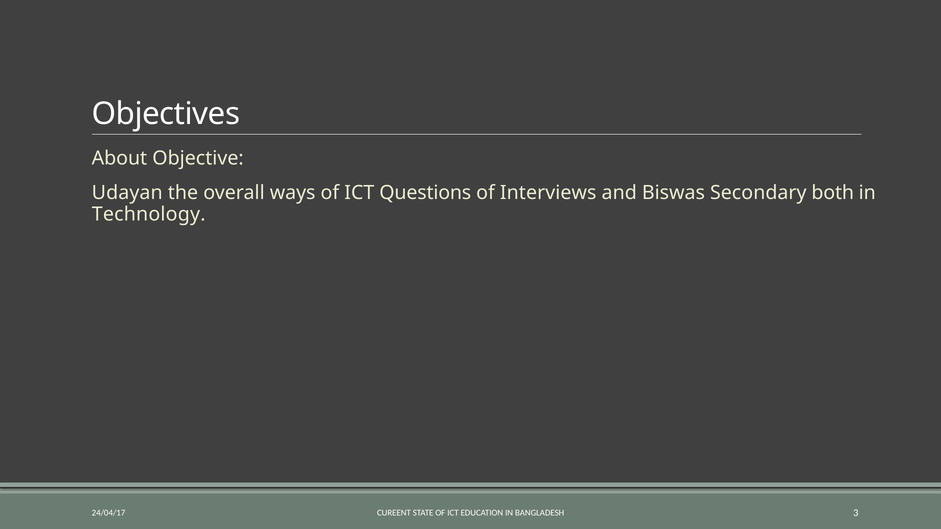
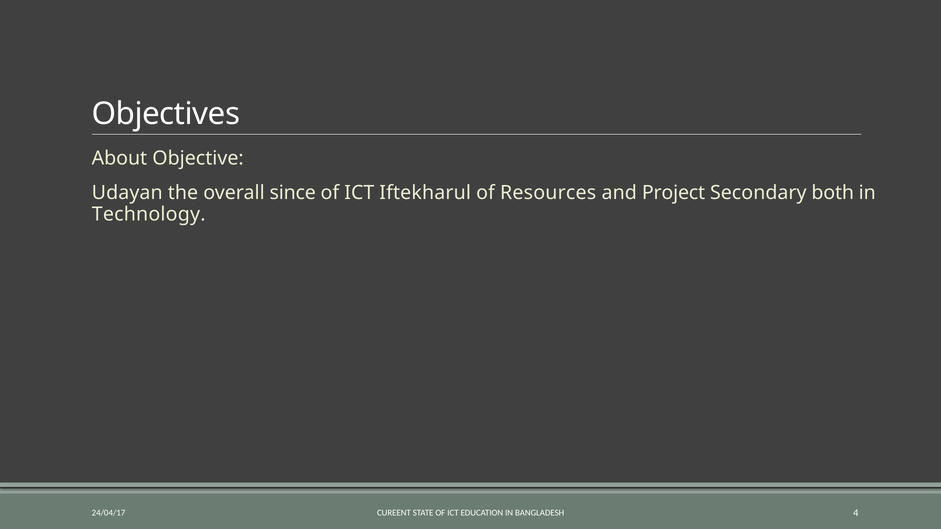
ways: ways -> since
Questions: Questions -> Iftekharul
Interviews: Interviews -> Resources
Biswas: Biswas -> Project
3: 3 -> 4
